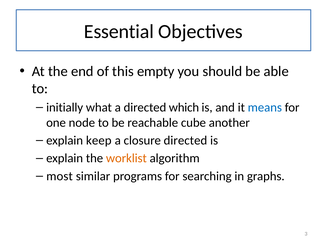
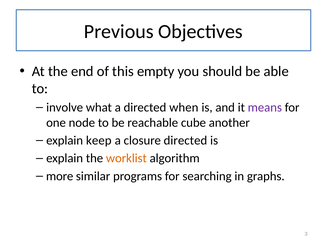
Essential: Essential -> Previous
initially: initially -> involve
which: which -> when
means colour: blue -> purple
most: most -> more
